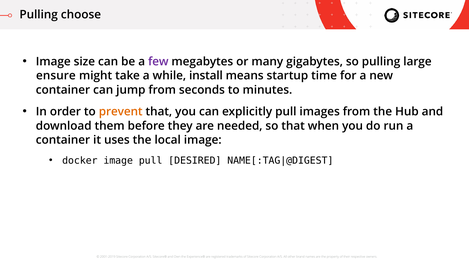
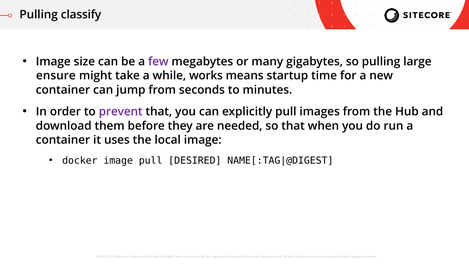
choose: choose -> classify
install: install -> works
prevent colour: orange -> purple
